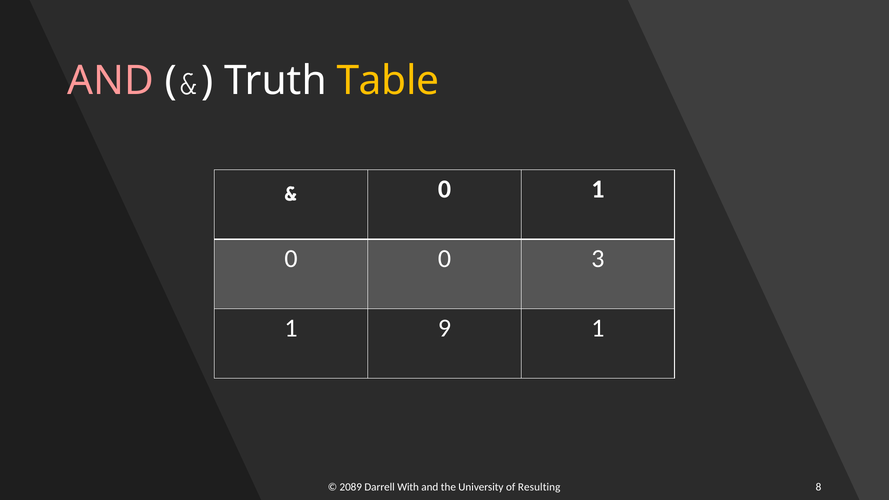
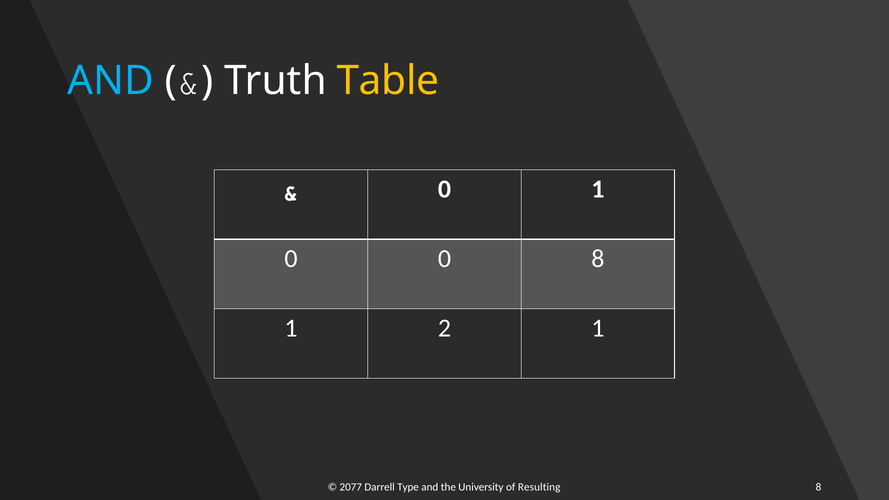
AND at (111, 81) colour: pink -> light blue
0 3: 3 -> 8
9: 9 -> 2
2089: 2089 -> 2077
With: With -> Type
